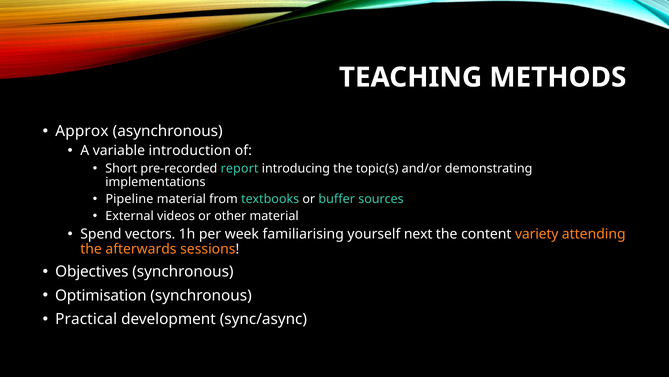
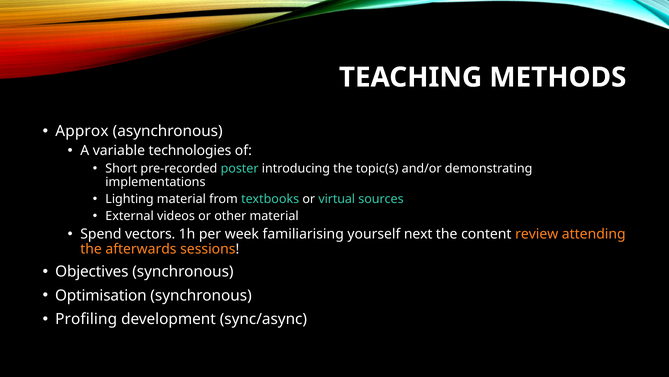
introduction: introduction -> technologies
report: report -> poster
Pipeline: Pipeline -> Lighting
buffer: buffer -> virtual
variety: variety -> review
Practical: Practical -> Profiling
